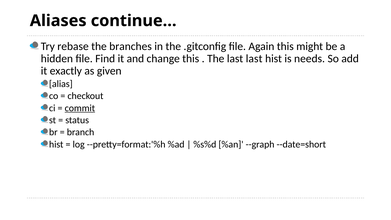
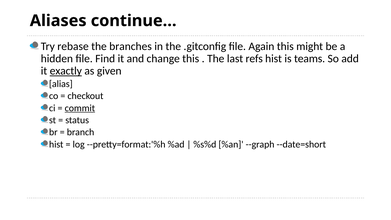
last last: last -> refs
needs: needs -> teams
exactly underline: none -> present
